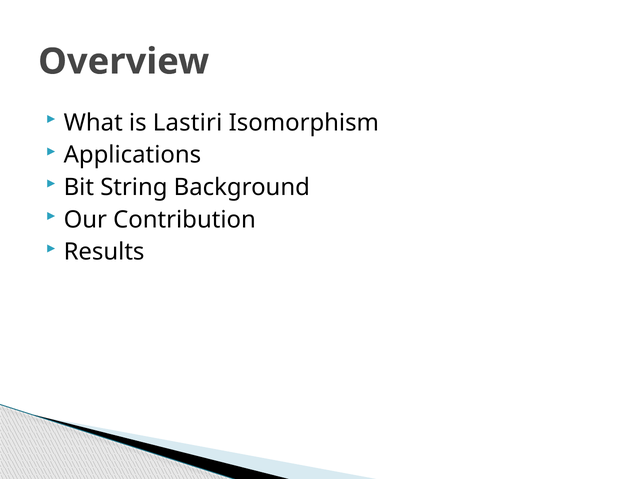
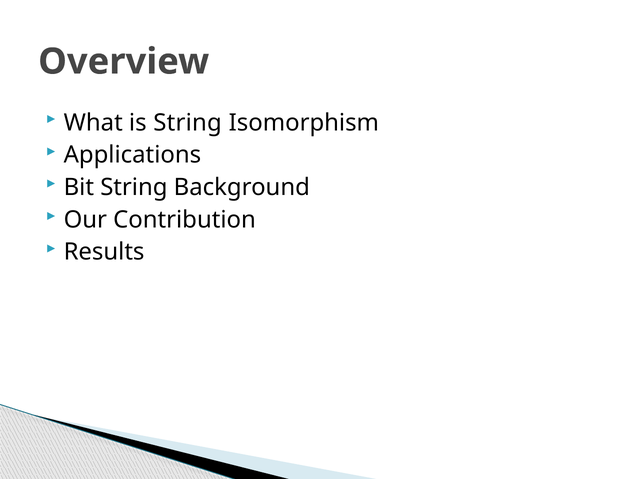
is Lastiri: Lastiri -> String
